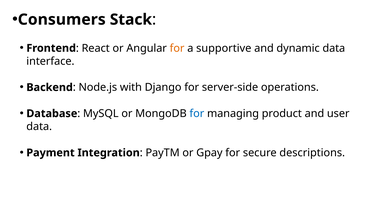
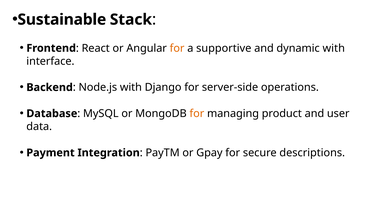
Consumers: Consumers -> Sustainable
dynamic data: data -> with
for at (197, 113) colour: blue -> orange
